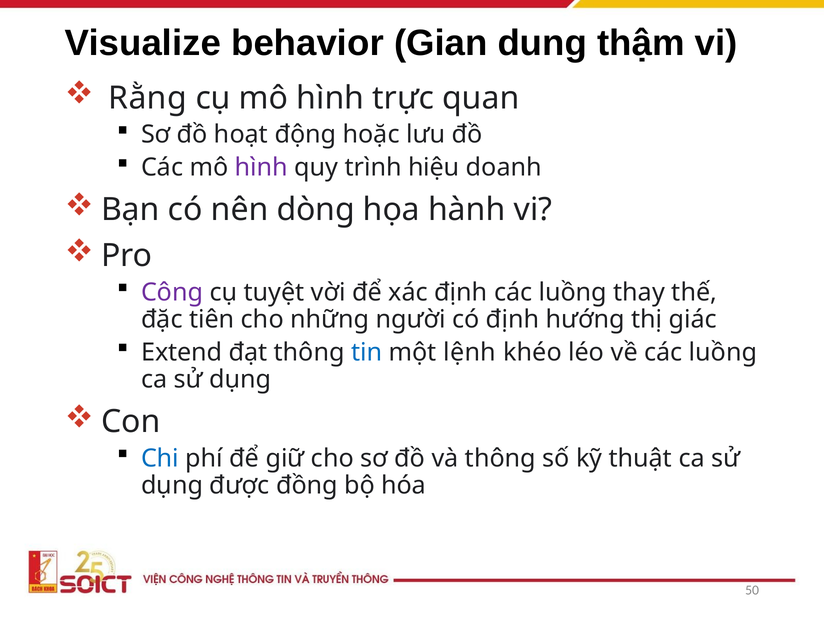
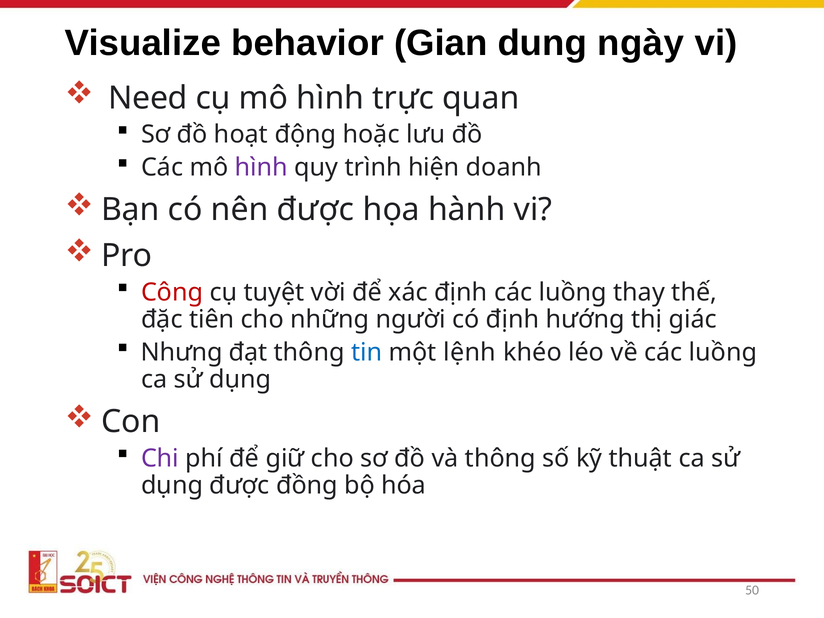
thậm: thậm -> ngày
Rằng: Rằng -> Need
hiệu: hiệu -> hiện
nên dòng: dòng -> được
Công colour: purple -> red
Extend: Extend -> Nhưng
Chi colour: blue -> purple
